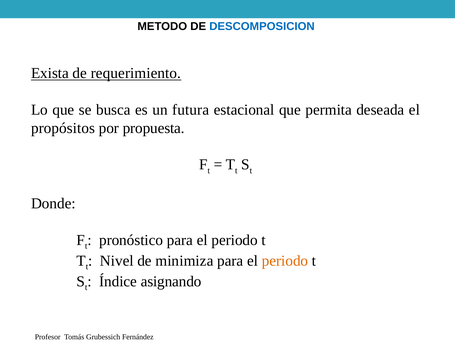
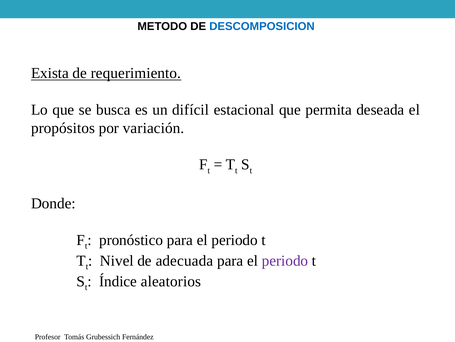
futura: futura -> difícil
propuesta: propuesta -> variación
minimiza: minimiza -> adecuada
periodo at (285, 260) colour: orange -> purple
asignando: asignando -> aleatorios
